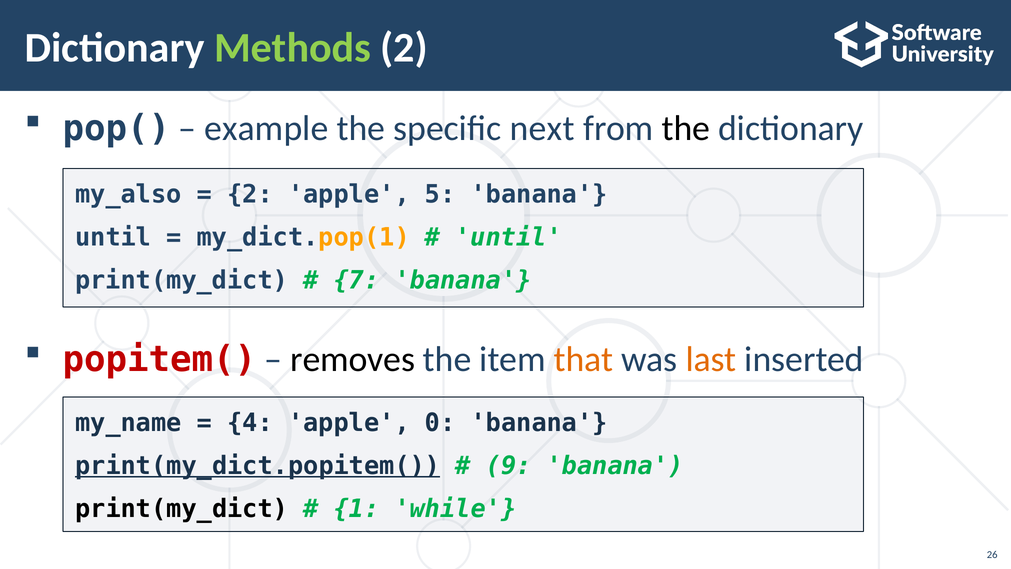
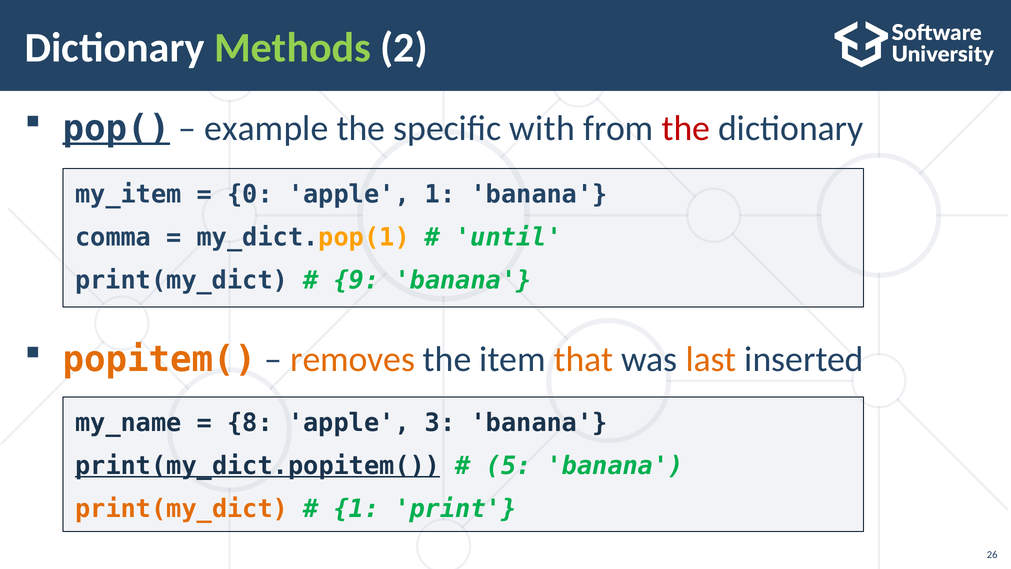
pop( underline: none -> present
next: next -> with
the at (686, 128) colour: black -> red
my_also: my_also -> my_item
2 at (250, 194): 2 -> 0
apple 5: 5 -> 1
until at (113, 237): until -> comma
7: 7 -> 9
popitem( colour: red -> orange
removes colour: black -> orange
4: 4 -> 8
0: 0 -> 3
9: 9 -> 5
print(my_dict at (182, 509) colour: black -> orange
while: while -> print
